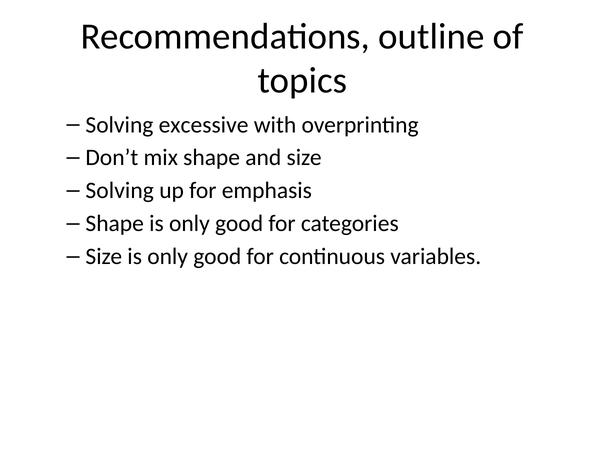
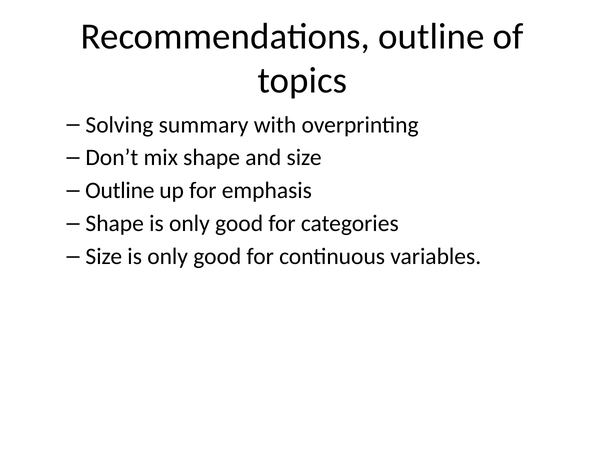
excessive: excessive -> summary
Solving at (120, 191): Solving -> Outline
